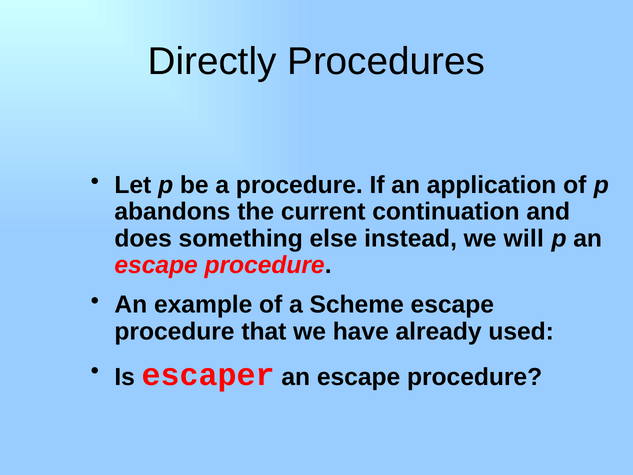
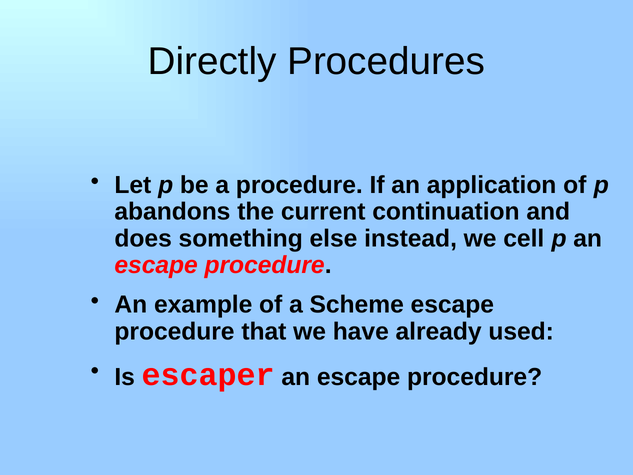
will: will -> cell
